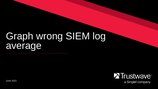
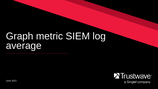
wrong: wrong -> metric
